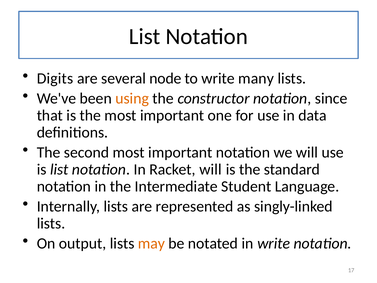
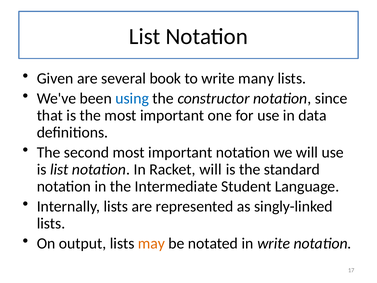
Digits: Digits -> Given
node: node -> book
using colour: orange -> blue
